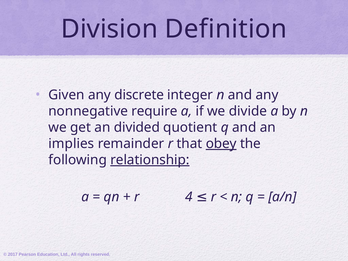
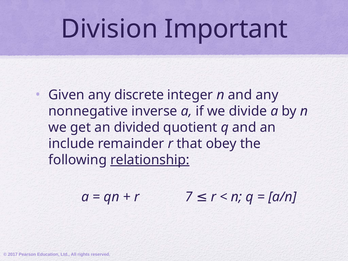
Definition: Definition -> Important
require: require -> inverse
implies: implies -> include
obey underline: present -> none
4: 4 -> 7
